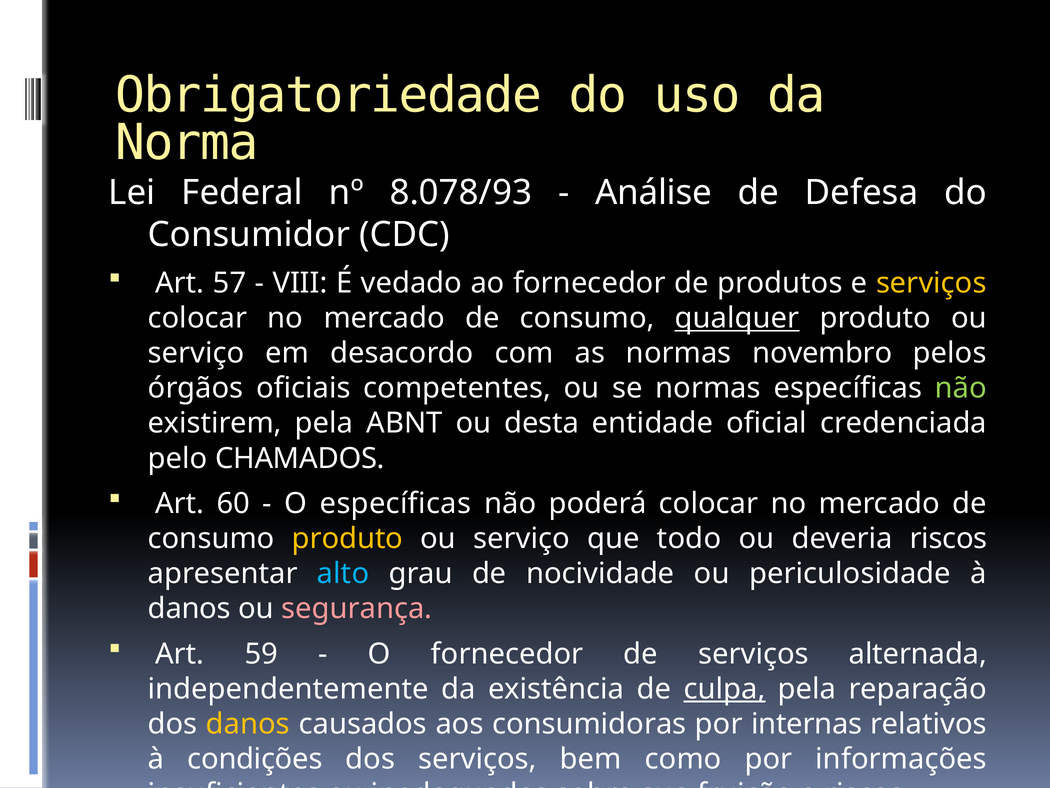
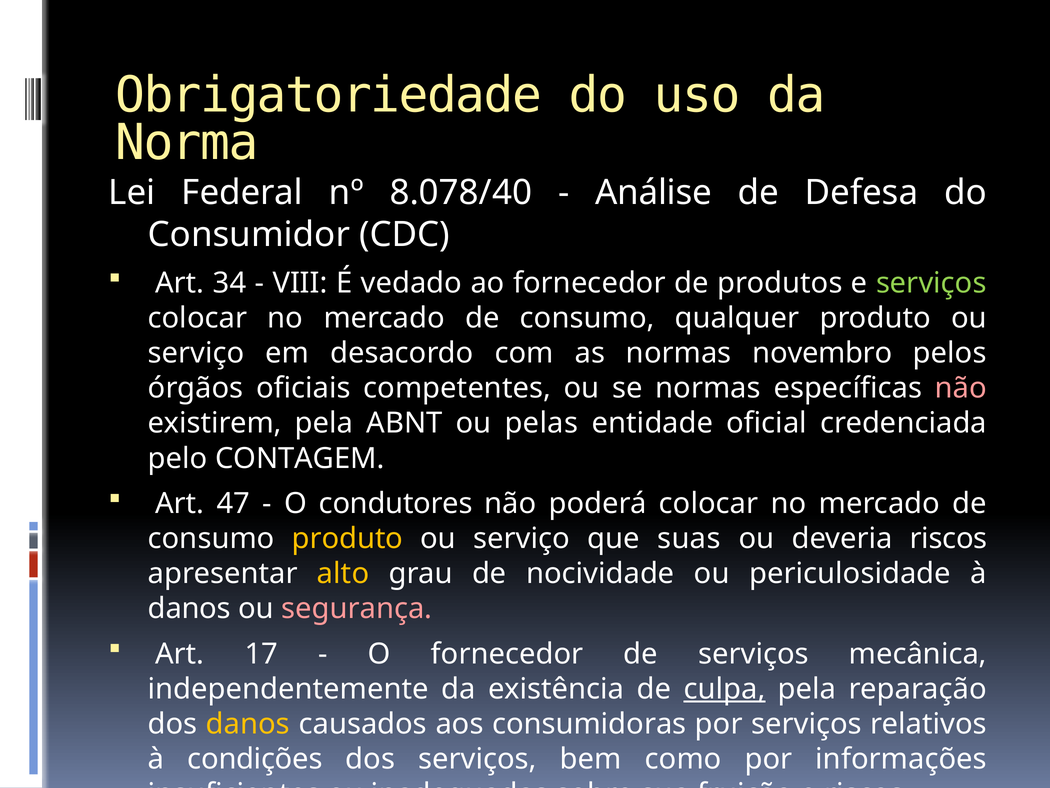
8.078/93: 8.078/93 -> 8.078/40
57: 57 -> 34
serviços at (931, 283) colour: yellow -> light green
qualquer underline: present -> none
não at (961, 388) colour: light green -> pink
desta: desta -> pelas
CHAMADOS: CHAMADOS -> CONTAGEM
60: 60 -> 47
O específicas: específicas -> condutores
todo: todo -> suas
alto colour: light blue -> yellow
59: 59 -> 17
alternada: alternada -> mecânica
por internas: internas -> serviços
